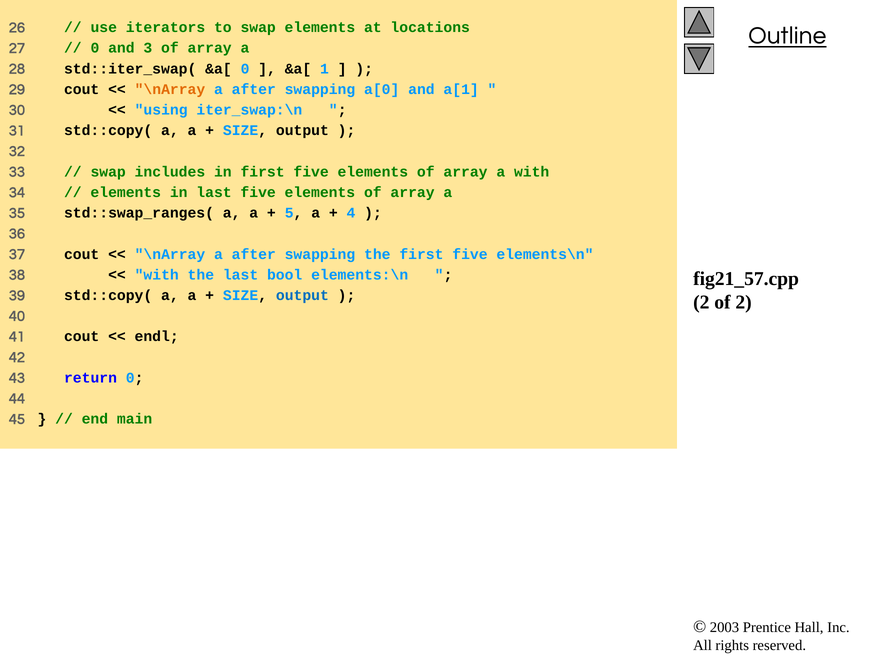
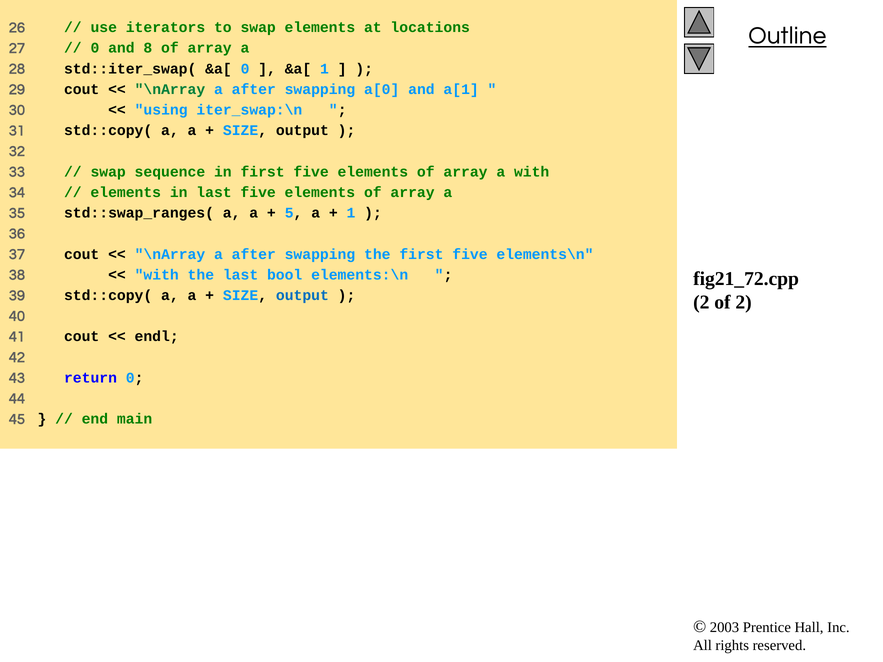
3: 3 -> 8
\nArray at (170, 89) colour: orange -> green
includes: includes -> sequence
4 at (351, 213): 4 -> 1
fig21_57.cpp: fig21_57.cpp -> fig21_72.cpp
